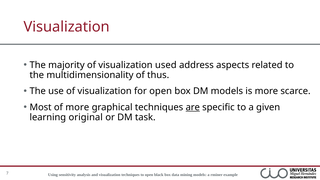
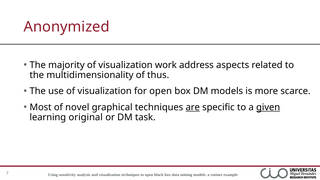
Visualization at (67, 27): Visualization -> Anonymized
used: used -> work
of more: more -> novel
given underline: none -> present
